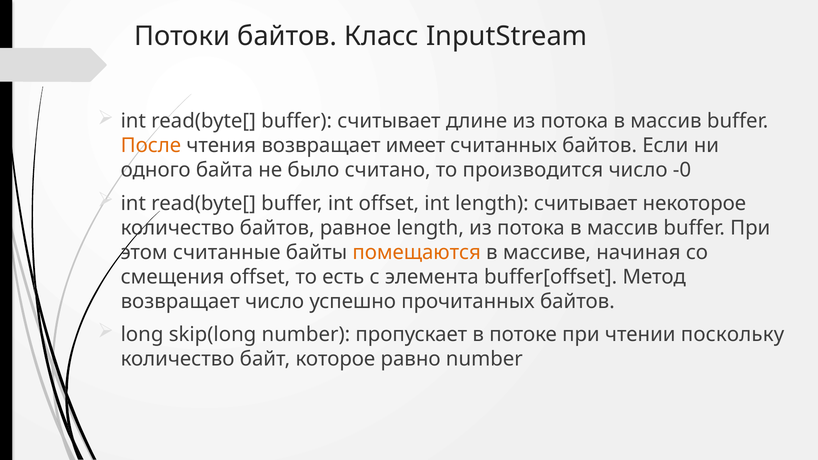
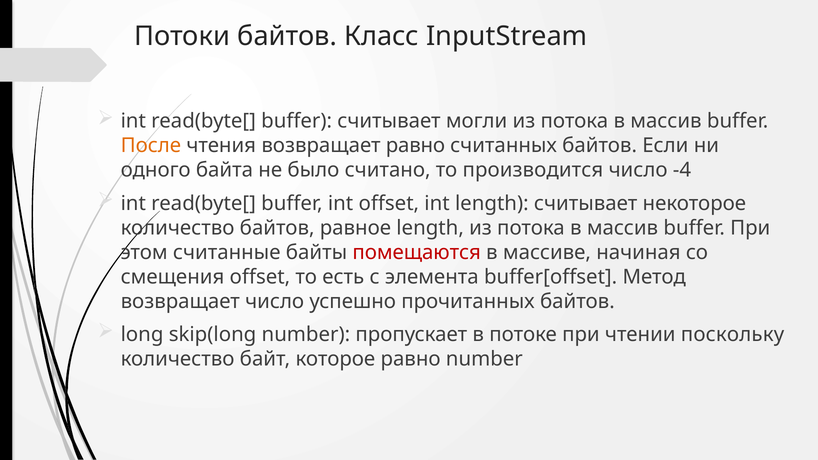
длине: длине -> могли
возвращает имеет: имеет -> равно
-0: -0 -> -4
помещаются colour: orange -> red
